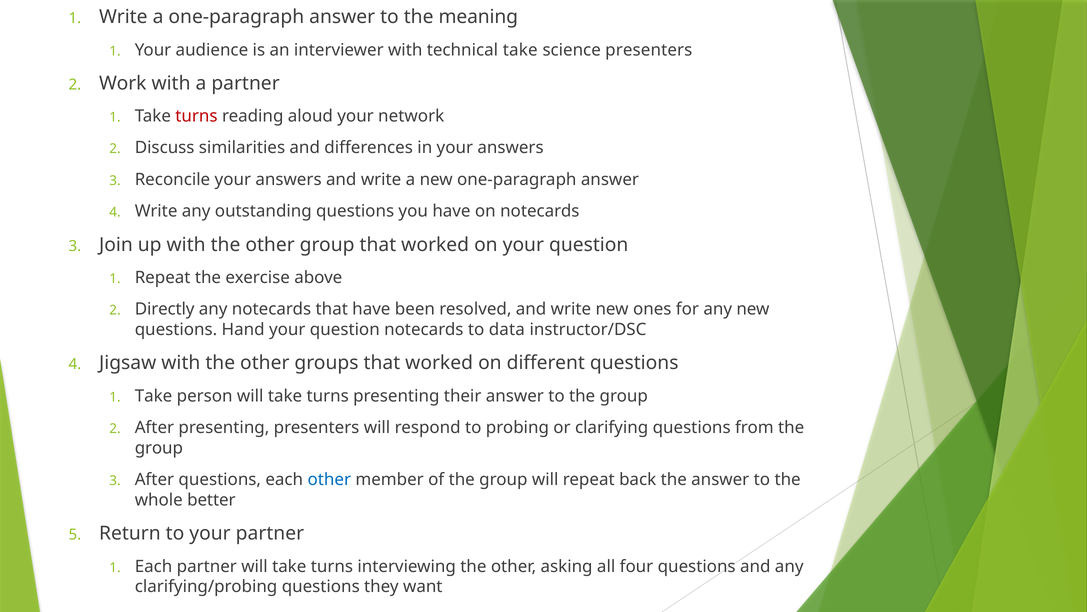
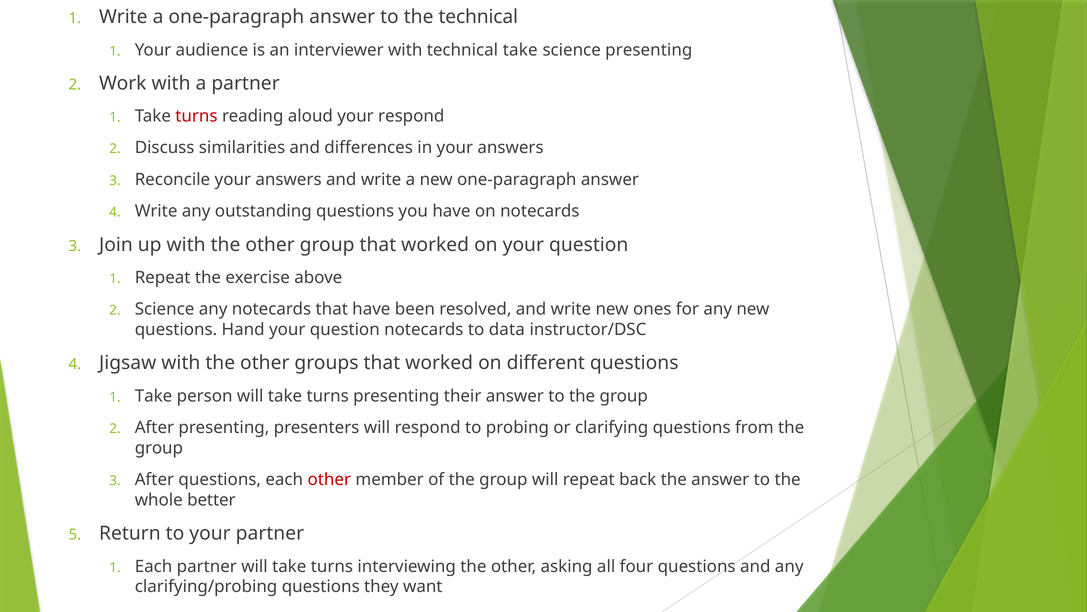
the meaning: meaning -> technical
science presenters: presenters -> presenting
your network: network -> respond
Directly at (165, 309): Directly -> Science
other at (329, 479) colour: blue -> red
